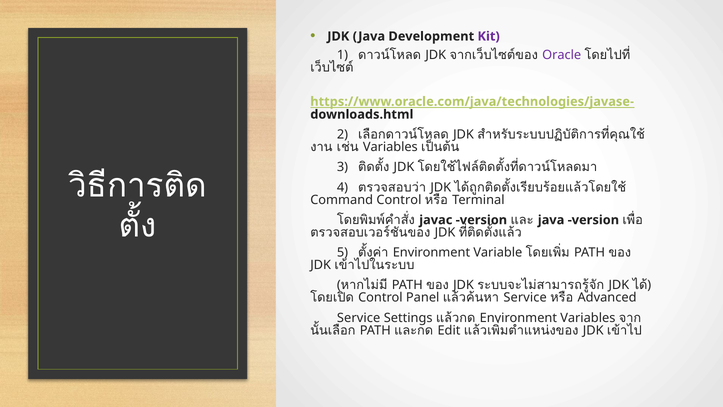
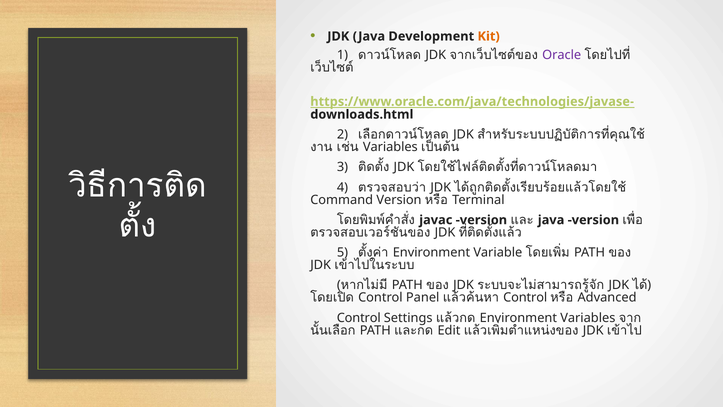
Kit colour: purple -> orange
Command Control: Control -> Version
Service at (525, 297): Service -> Control
Service at (359, 318): Service -> Control
